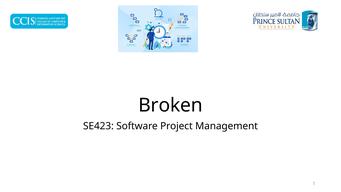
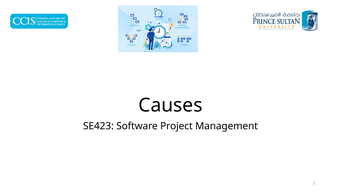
Broken: Broken -> Causes
